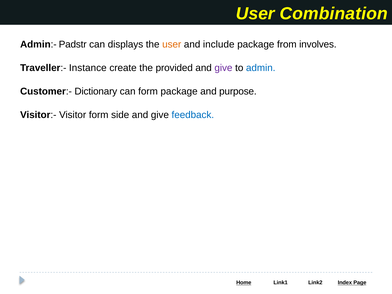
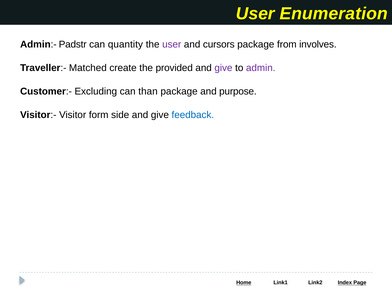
Combination: Combination -> Enumeration
displays: displays -> quantity
user at (172, 44) colour: orange -> purple
include: include -> cursors
Instance: Instance -> Matched
admin colour: blue -> purple
Dictionary: Dictionary -> Excluding
can form: form -> than
